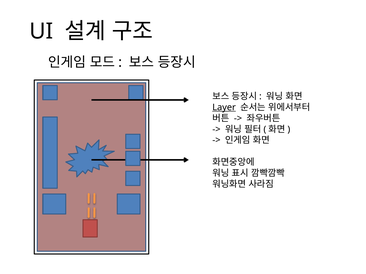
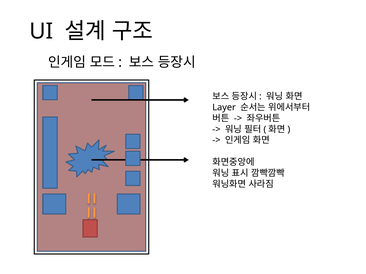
Layer underline: present -> none
